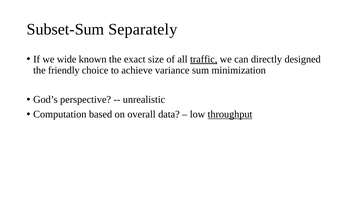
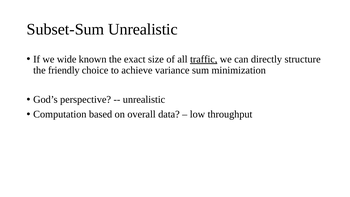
Subset-Sum Separately: Separately -> Unrealistic
designed: designed -> structure
throughput underline: present -> none
